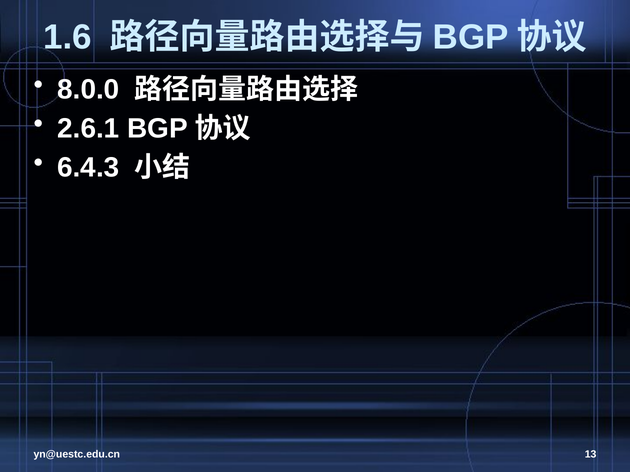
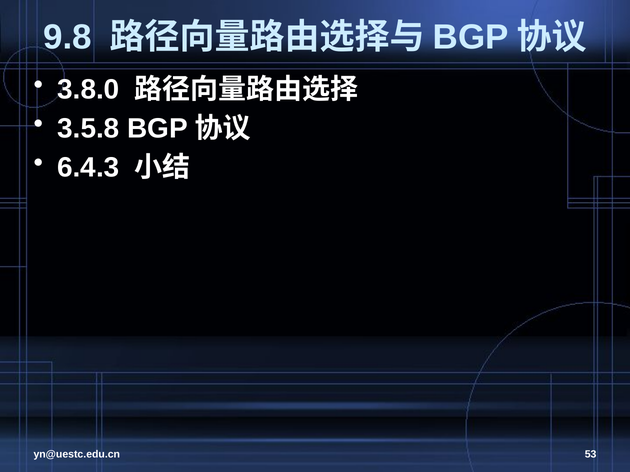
1.6: 1.6 -> 9.8
8.0.0: 8.0.0 -> 3.8.0
2.6.1: 2.6.1 -> 3.5.8
13: 13 -> 53
